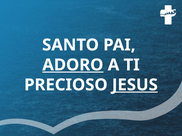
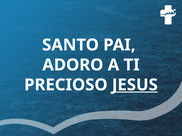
ADORO underline: present -> none
